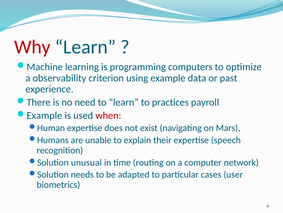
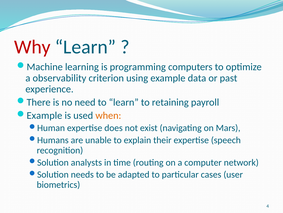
practices: practices -> retaining
when colour: red -> orange
unusual: unusual -> analysts
